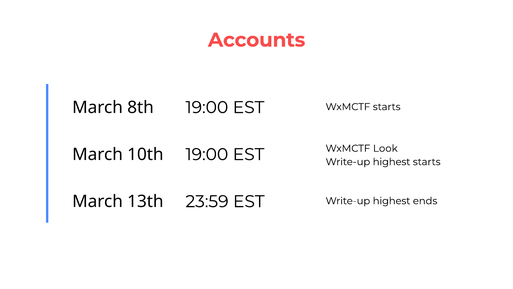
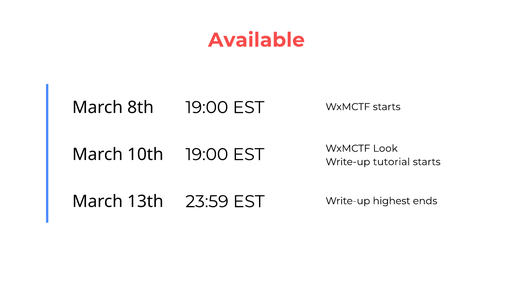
Accounts: Accounts -> Available
highest at (392, 162): highest -> tutorial
